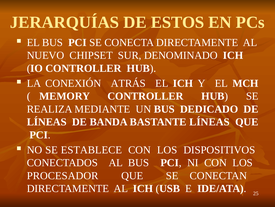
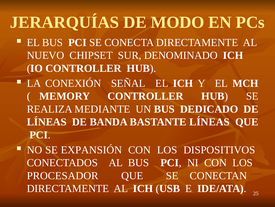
ESTOS: ESTOS -> MODO
ATRÁS: ATRÁS -> SEÑAL
ESTABLECE: ESTABLECE -> EXPANSIÓN
